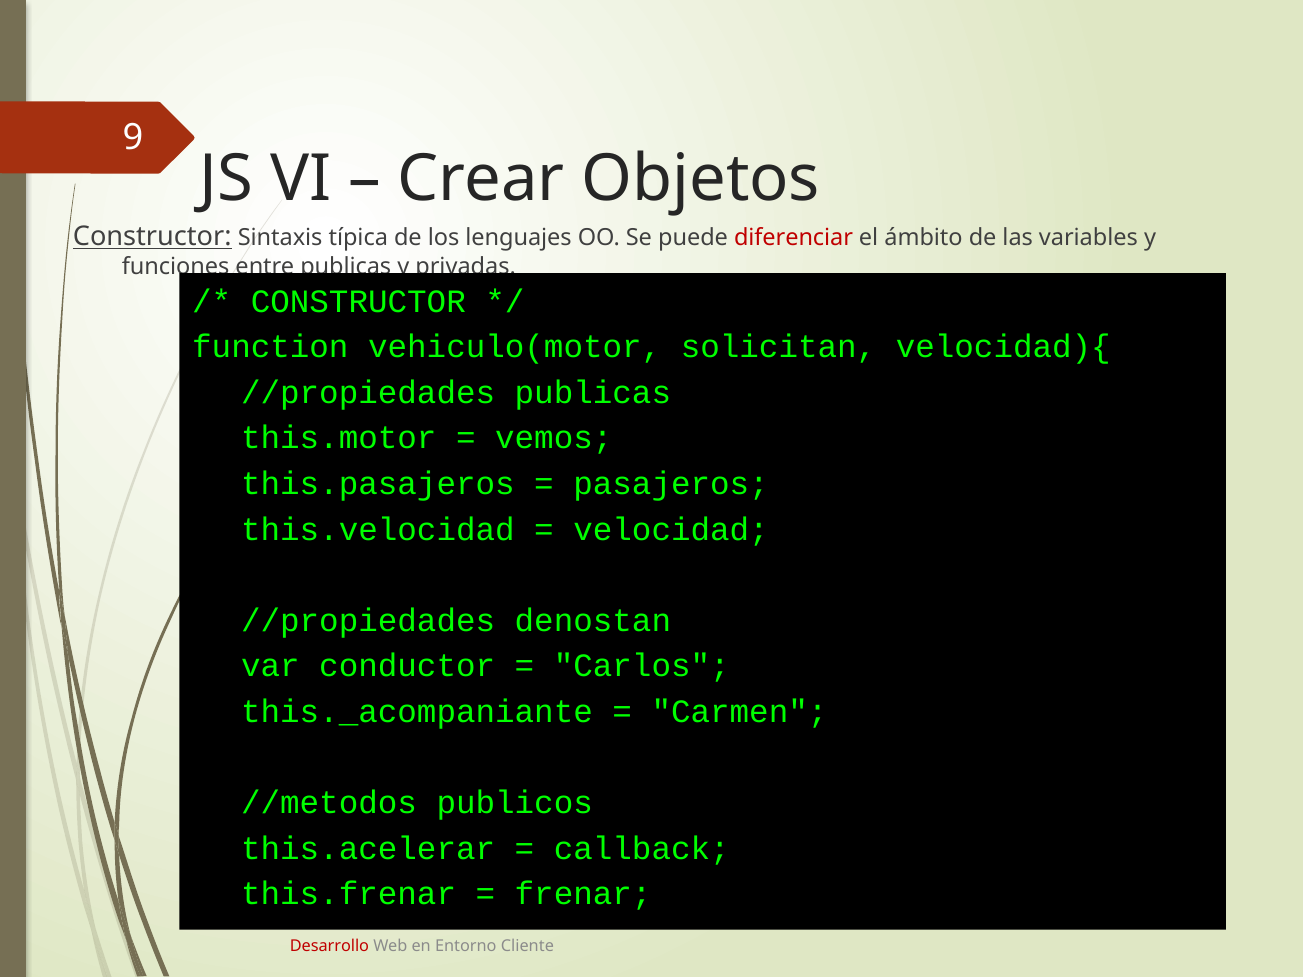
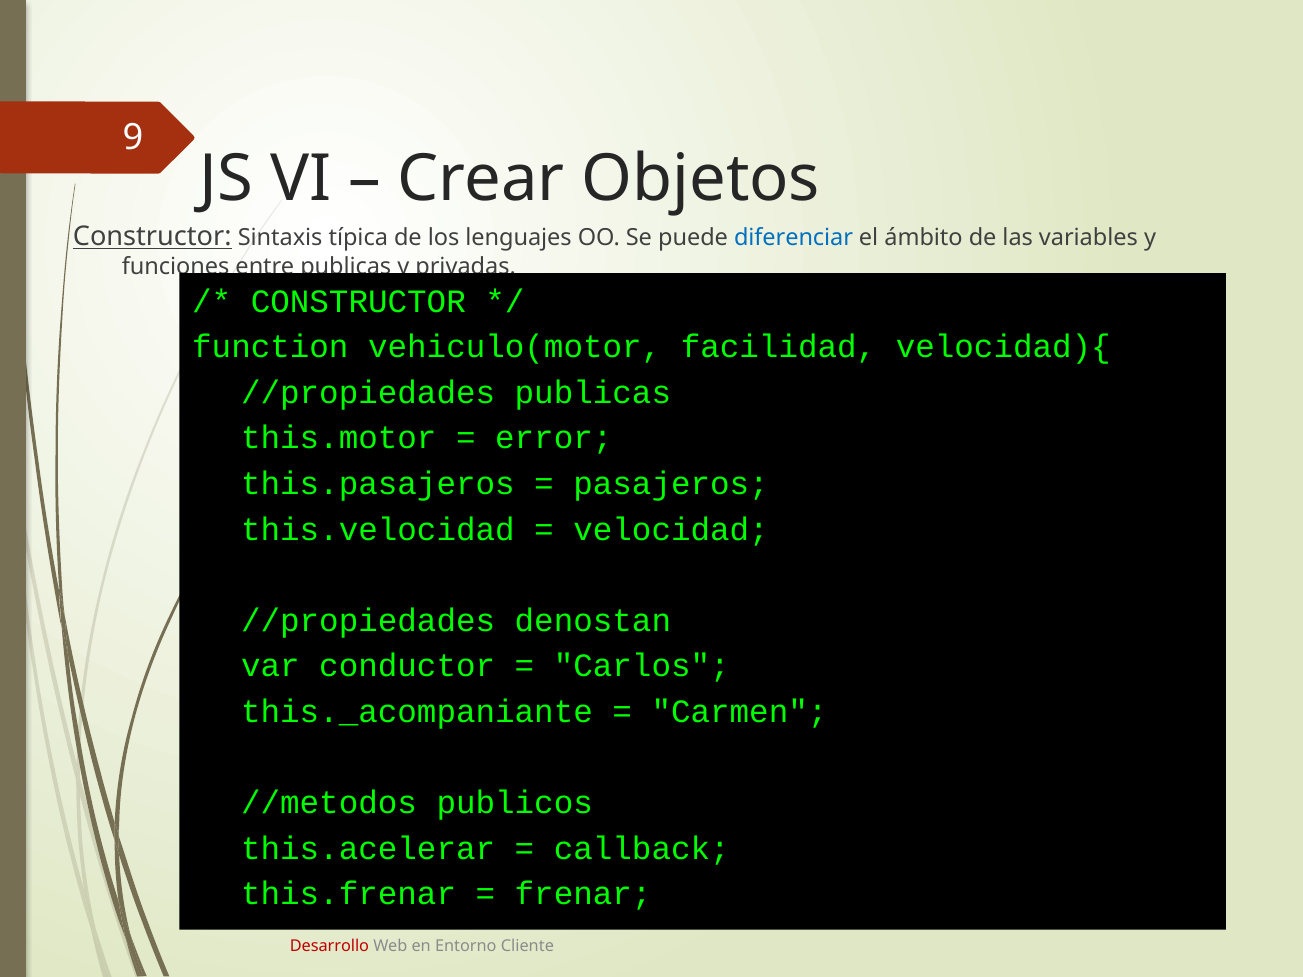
diferenciar colour: red -> blue
solicitan: solicitan -> facilidad
vemos: vemos -> error
